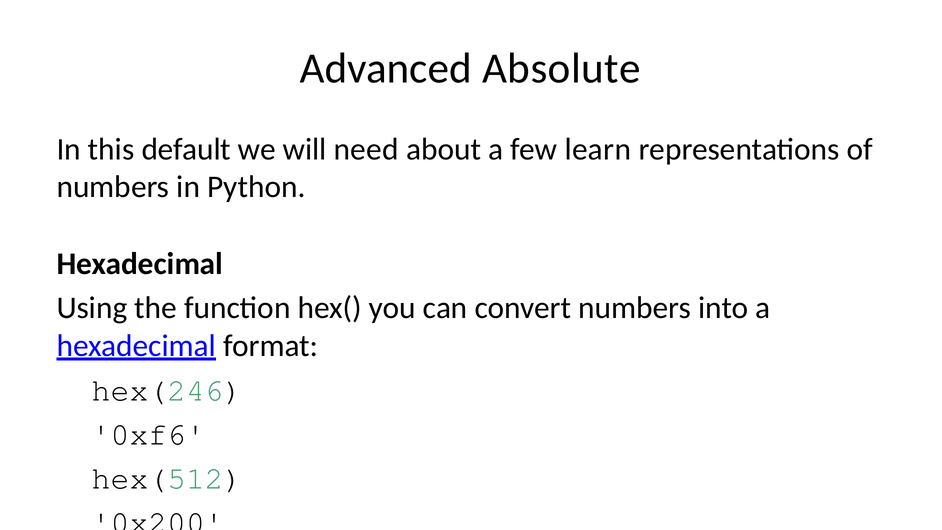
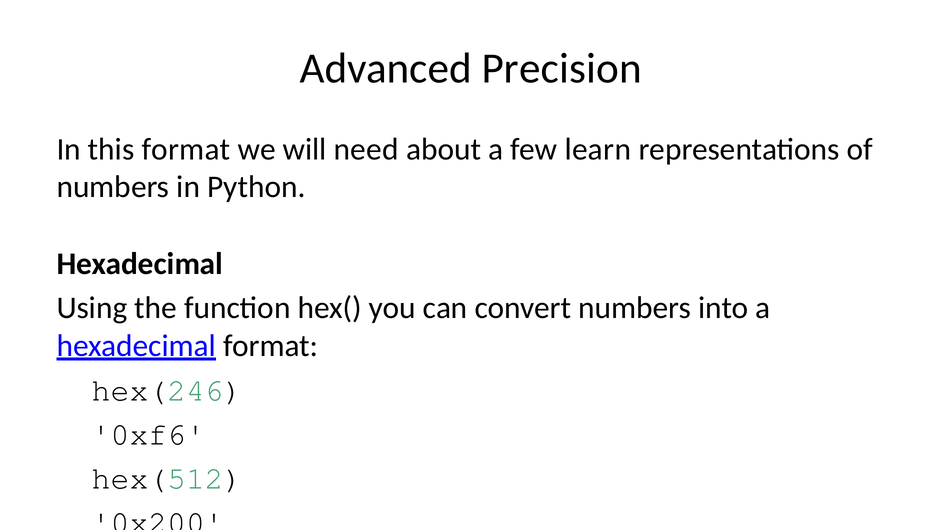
Advanced Absolute: Absolute -> Precision
this default: default -> format
